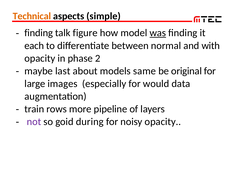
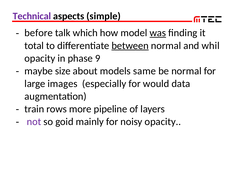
Technical colour: orange -> purple
finding at (39, 33): finding -> before
figure: figure -> which
each: each -> total
between underline: none -> present
with: with -> whil
2: 2 -> 9
last: last -> size
be original: original -> normal
during: during -> mainly
